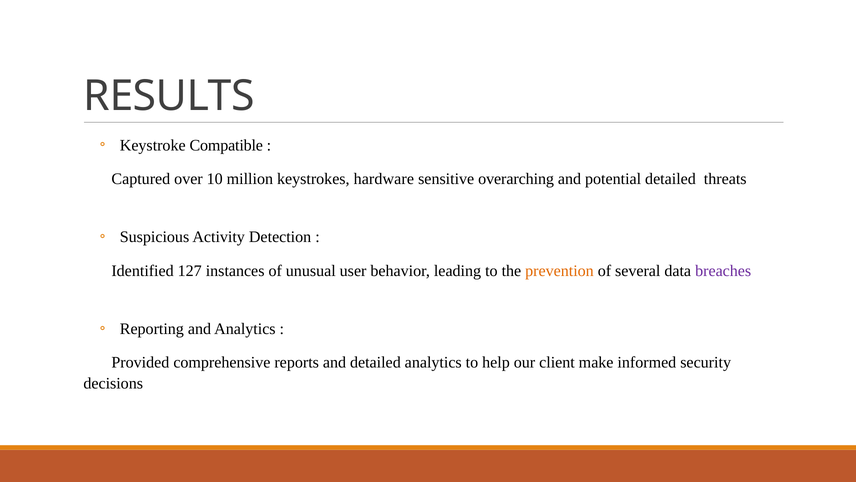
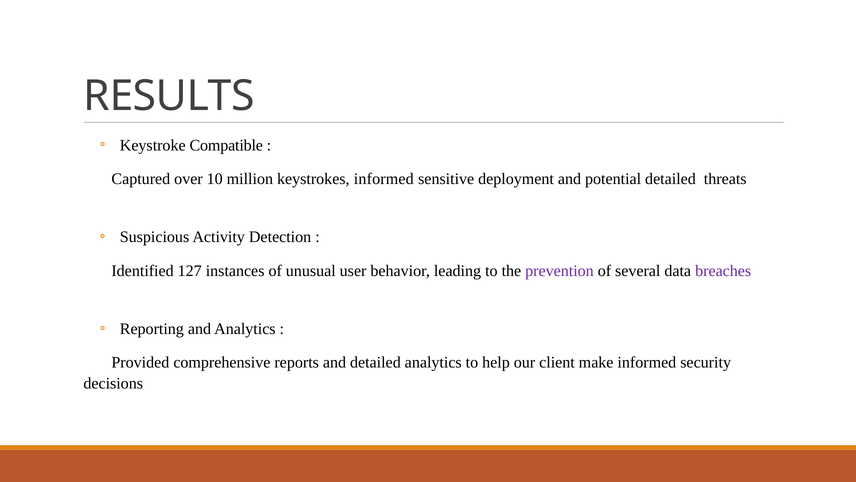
keystrokes hardware: hardware -> informed
overarching: overarching -> deployment
prevention colour: orange -> purple
